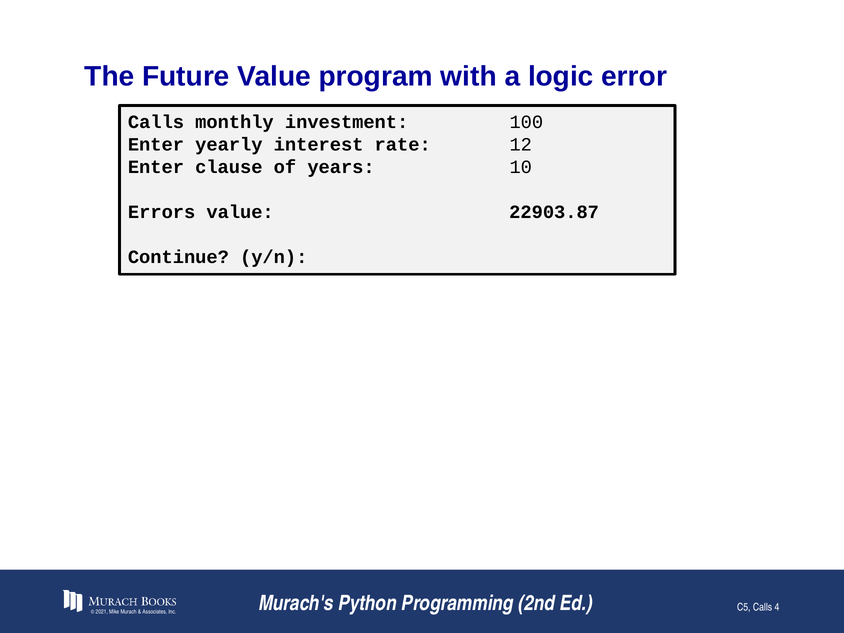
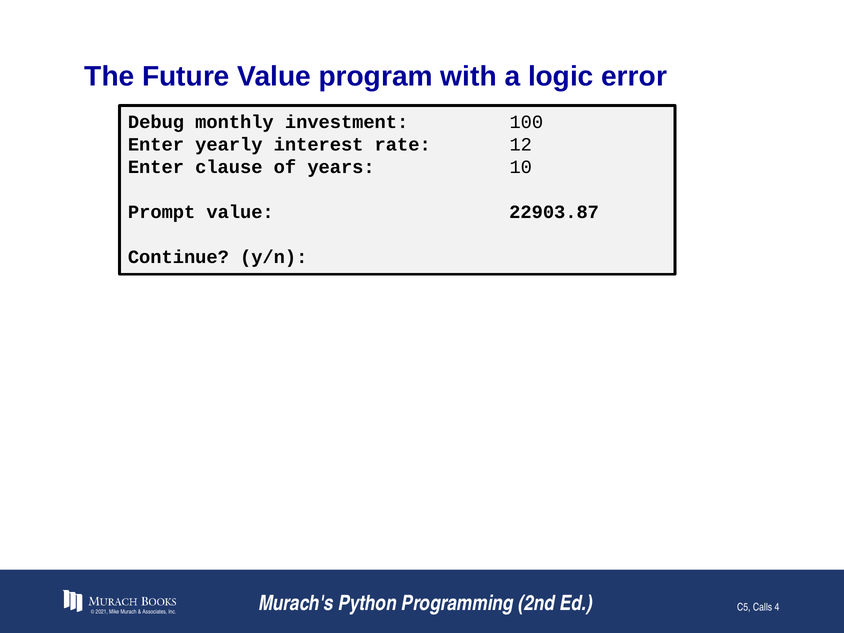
Calls at (156, 122): Calls -> Debug
Errors: Errors -> Prompt
